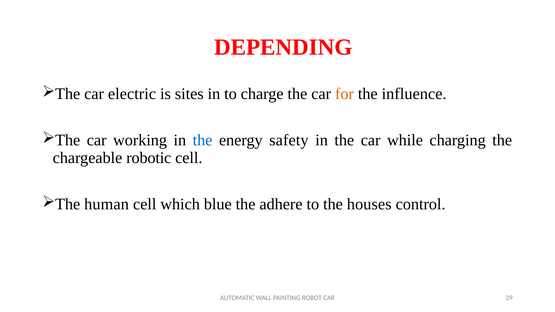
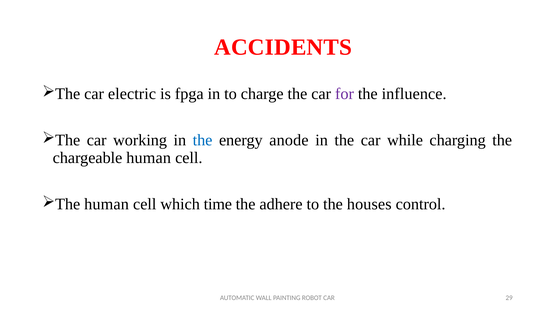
DEPENDING: DEPENDING -> ACCIDENTS
sites: sites -> fpga
for colour: orange -> purple
safety: safety -> anode
chargeable robotic: robotic -> human
blue: blue -> time
